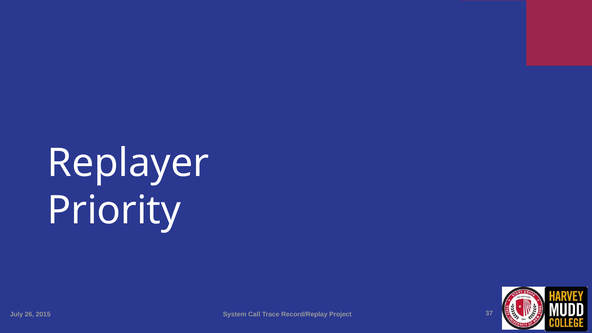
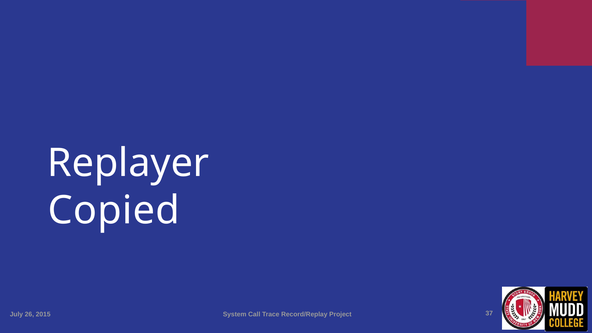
Priority: Priority -> Copied
